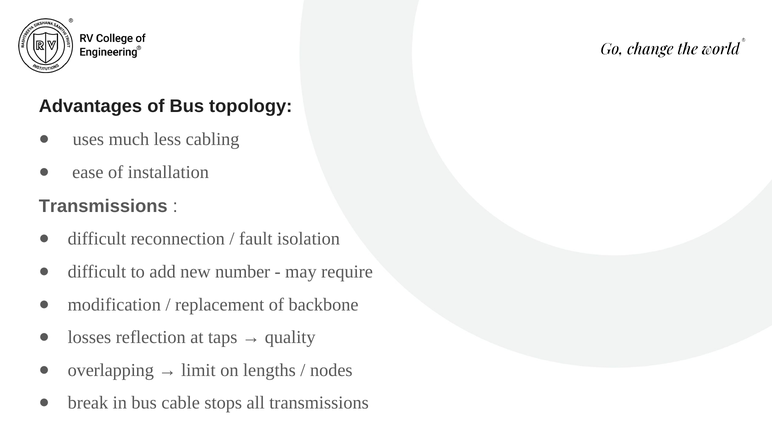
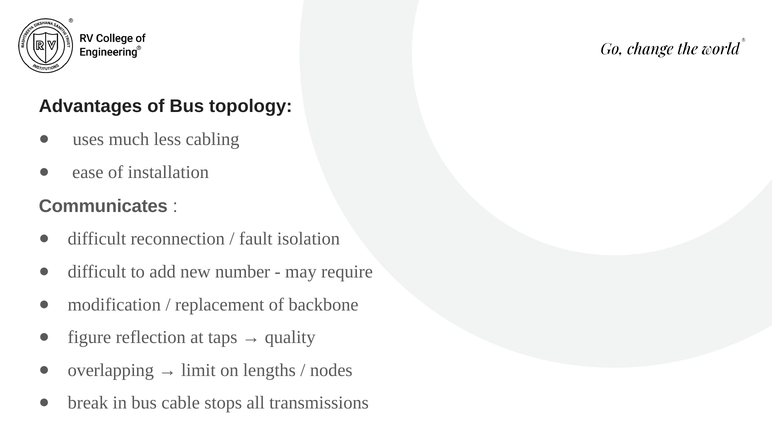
Transmissions at (103, 206): Transmissions -> Communicates
losses: losses -> figure
